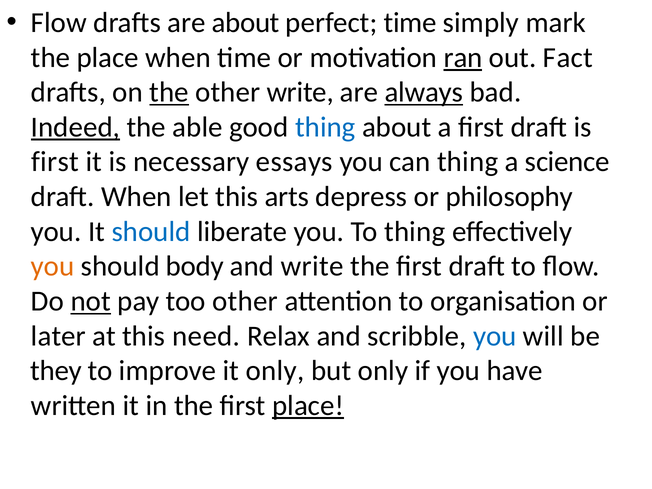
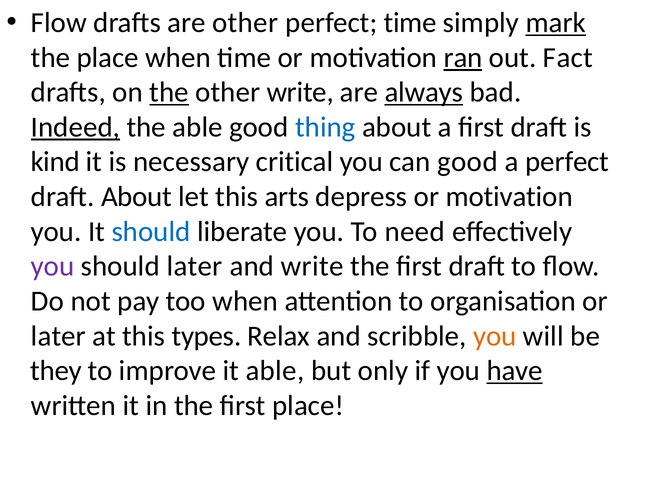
are about: about -> other
mark underline: none -> present
first at (55, 162): first -> kind
essays: essays -> critical
can thing: thing -> good
a science: science -> perfect
draft When: When -> About
depress or philosophy: philosophy -> motivation
To thing: thing -> need
you at (53, 266) colour: orange -> purple
should body: body -> later
not underline: present -> none
too other: other -> when
need: need -> types
you at (495, 336) colour: blue -> orange
it only: only -> able
have underline: none -> present
place at (308, 406) underline: present -> none
